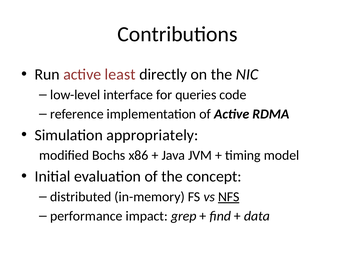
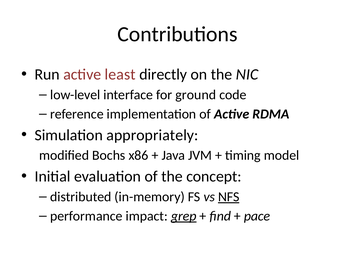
queries: queries -> ground
grep underline: none -> present
data: data -> pace
